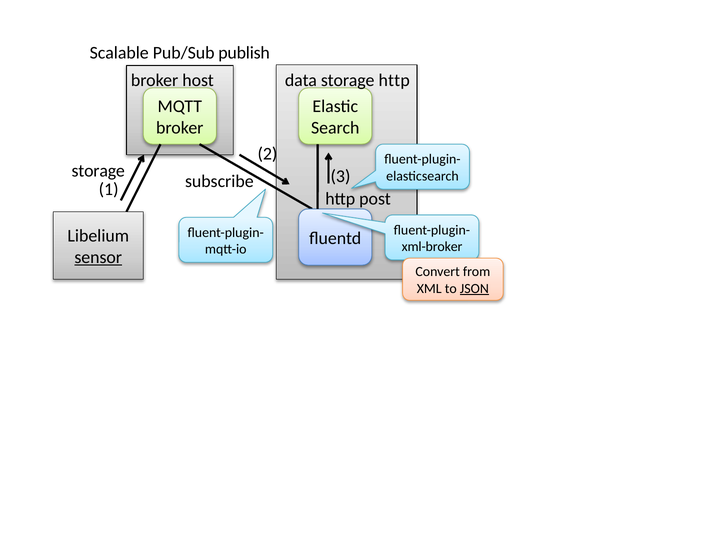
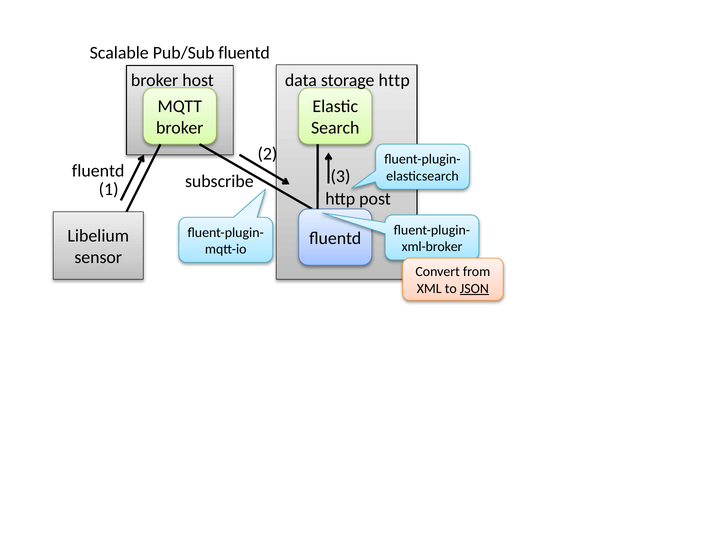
Pub/Sub publish: publish -> fluentd
storage at (98, 171): storage -> fluentd
sensor underline: present -> none
